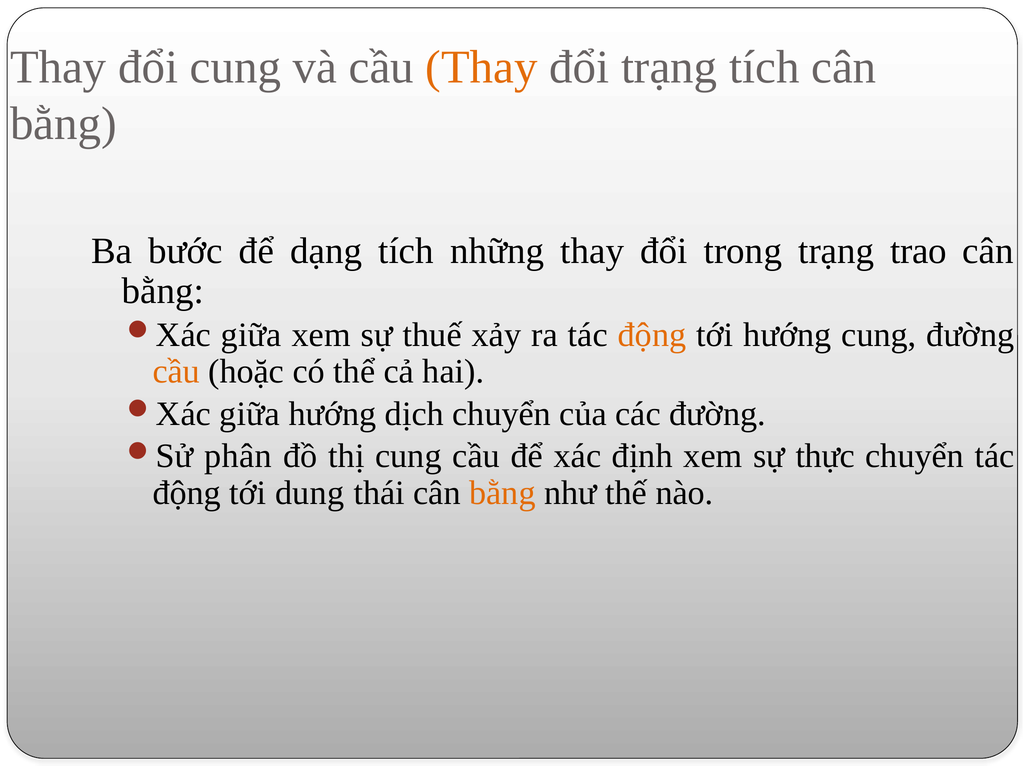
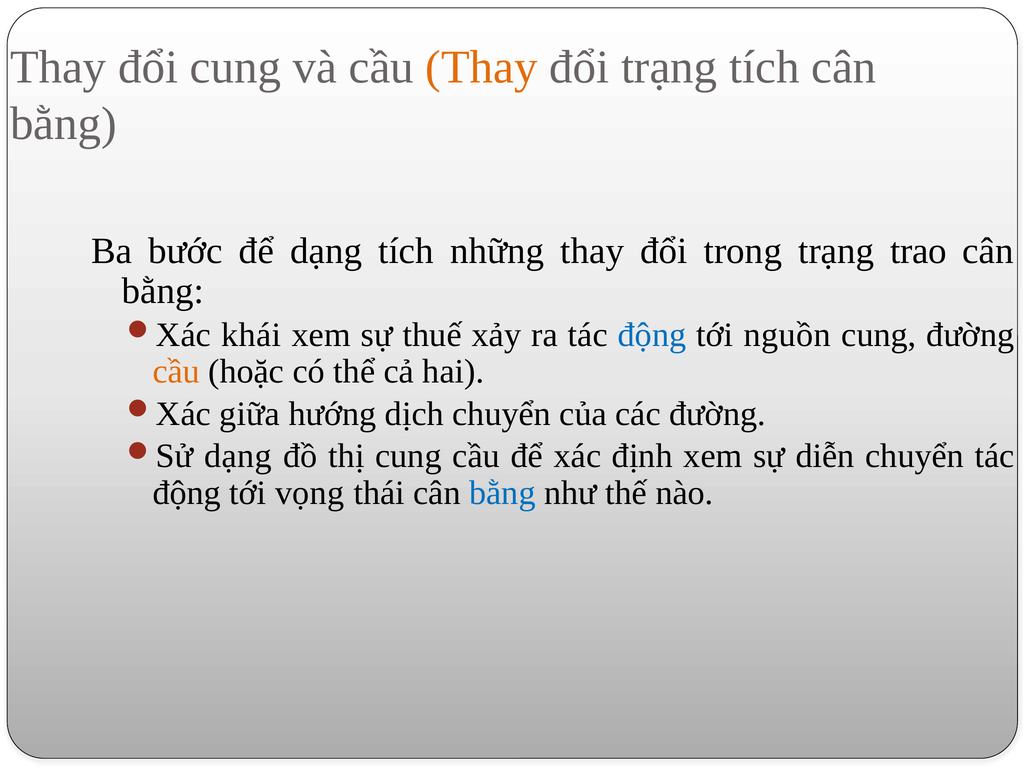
giữa at (251, 335): giữa -> khái
động at (652, 335) colour: orange -> blue
tới hướng: hướng -> nguồn
phân at (238, 456): phân -> dạng
thực: thực -> diễn
dung: dung -> vọng
bằng at (502, 493) colour: orange -> blue
